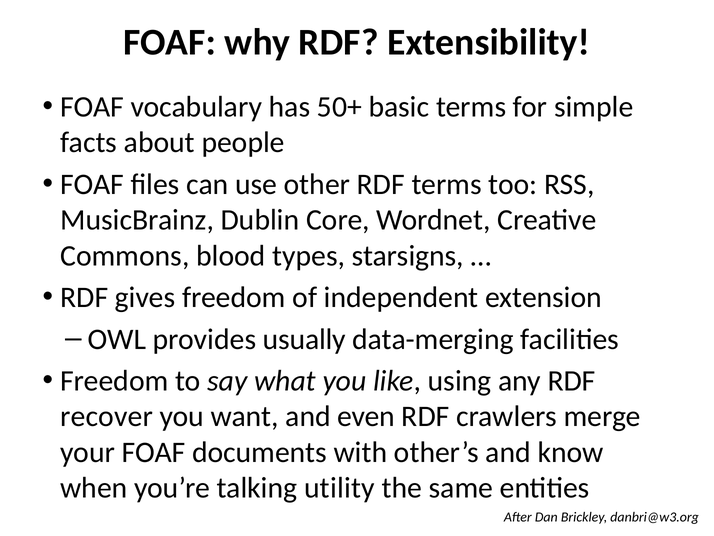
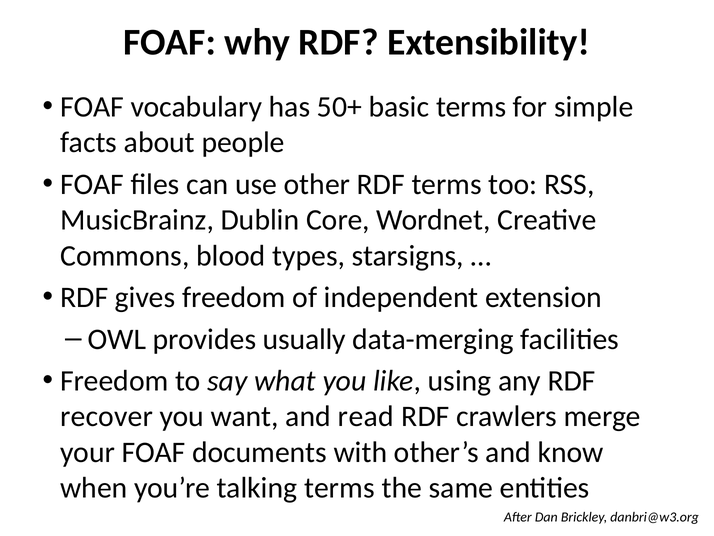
even: even -> read
talking utility: utility -> terms
